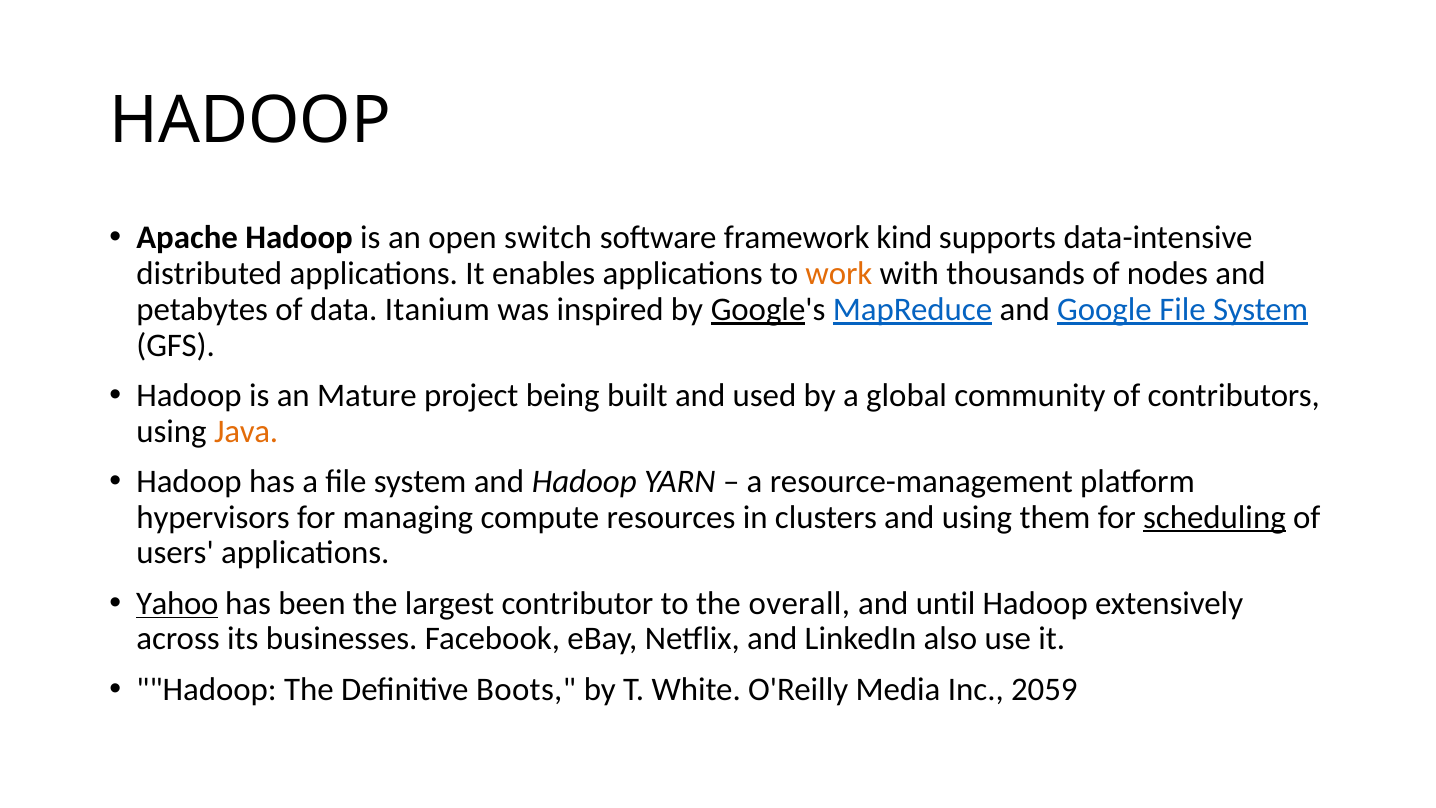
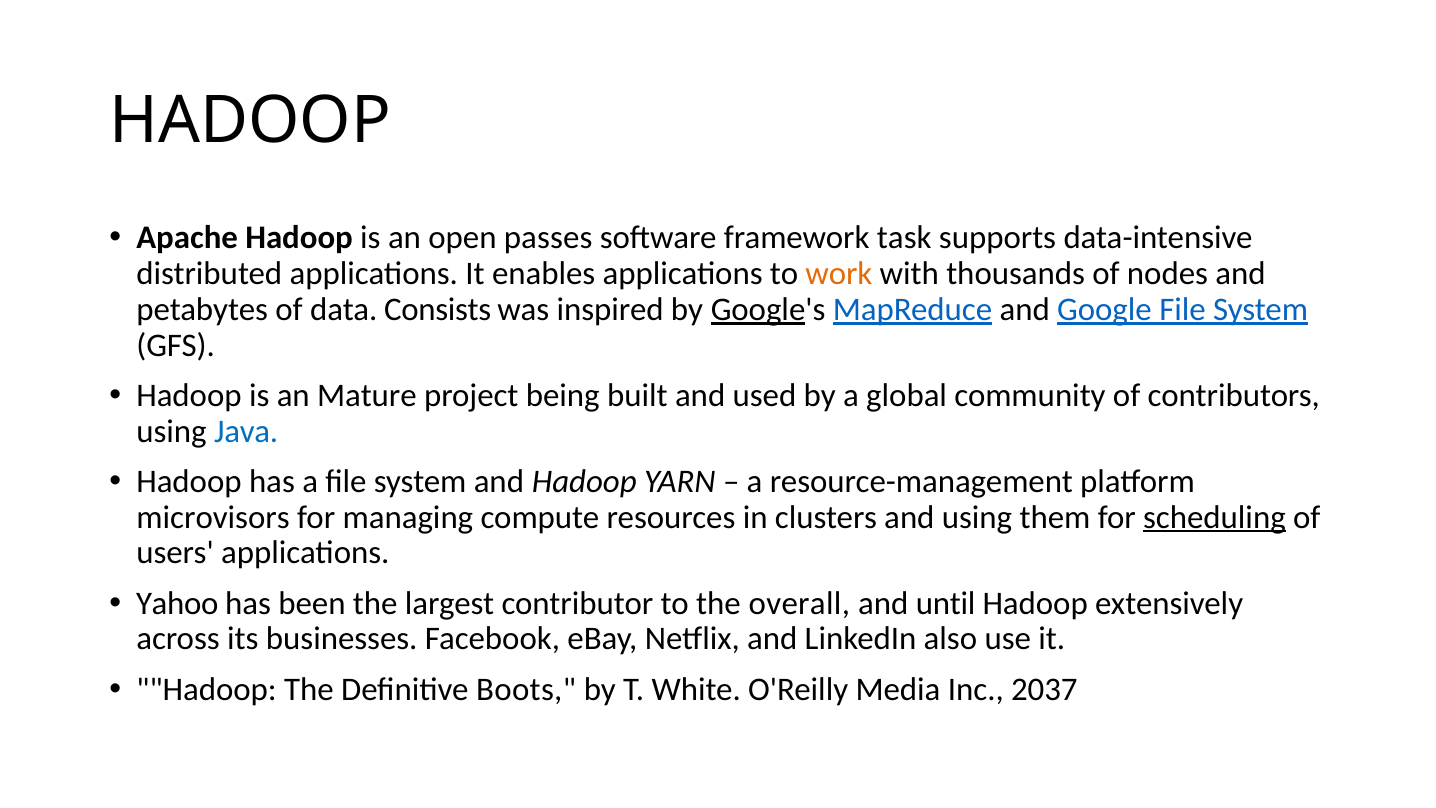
switch: switch -> passes
kind: kind -> task
Itanium: Itanium -> Consists
Java colour: orange -> blue
hypervisors: hypervisors -> microvisors
Yahoo underline: present -> none
2059: 2059 -> 2037
